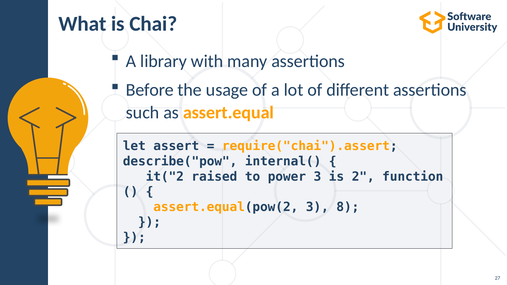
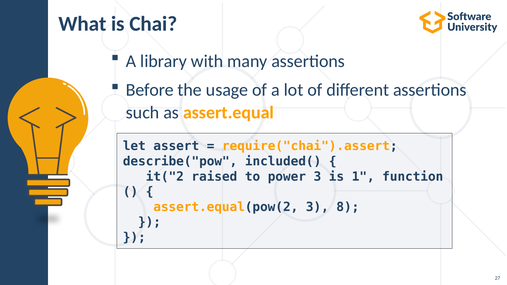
internal(: internal( -> included(
2: 2 -> 1
